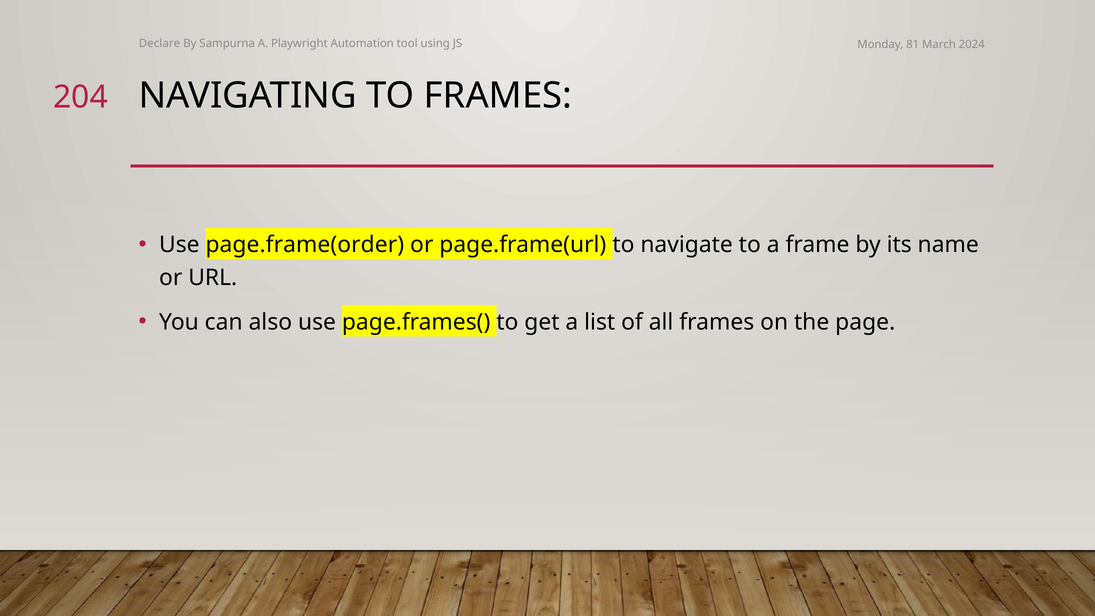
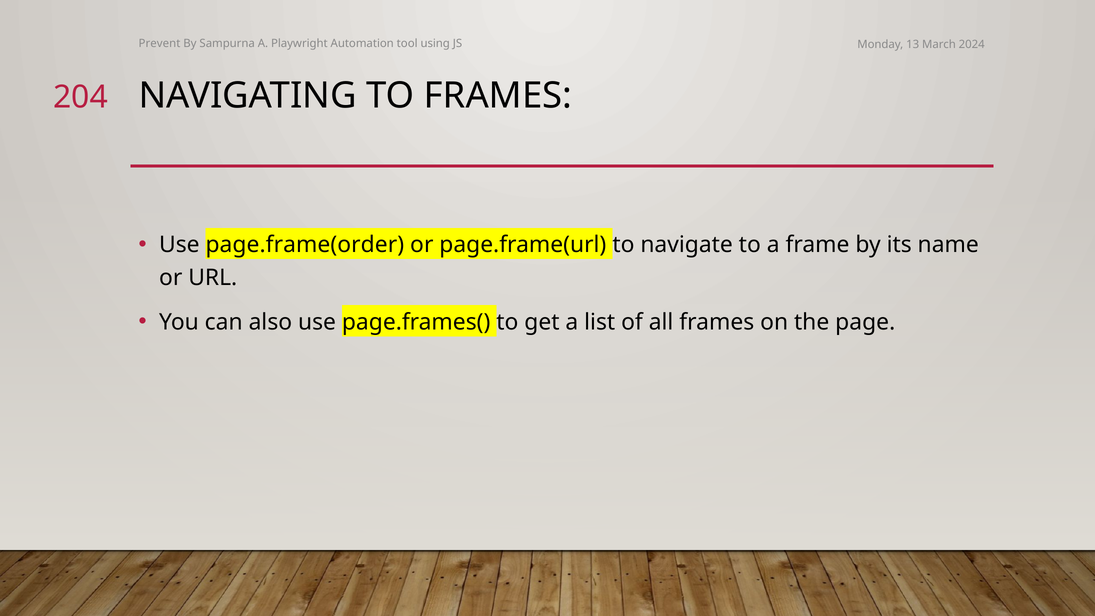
Declare: Declare -> Prevent
81: 81 -> 13
